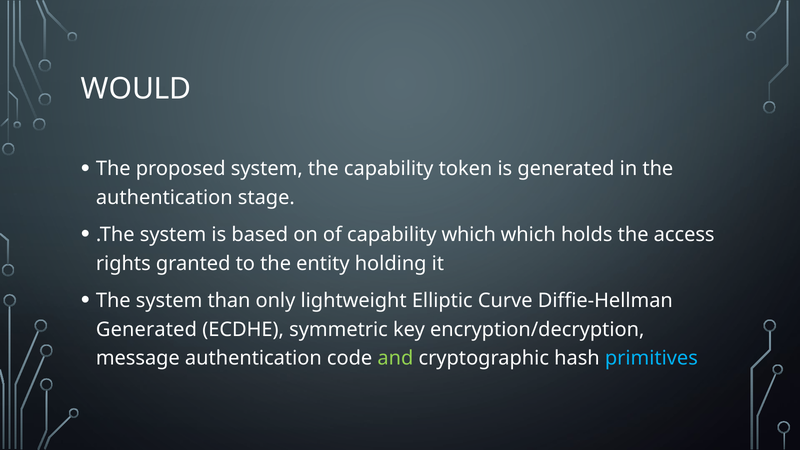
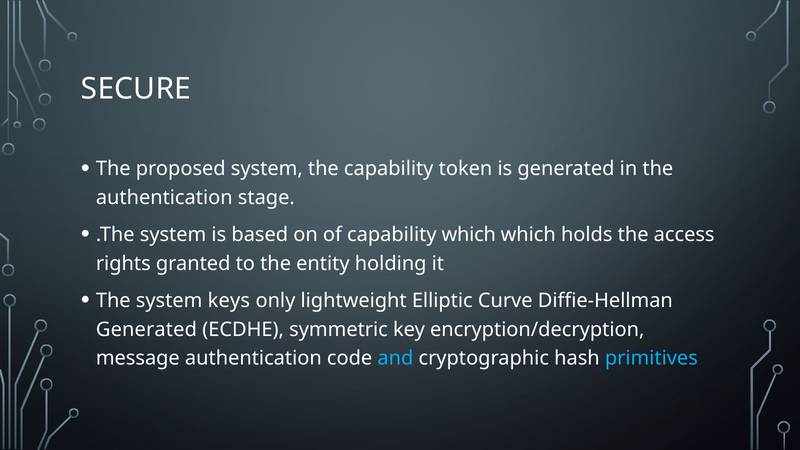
WOULD: WOULD -> SECURE
than: than -> keys
and colour: light green -> light blue
